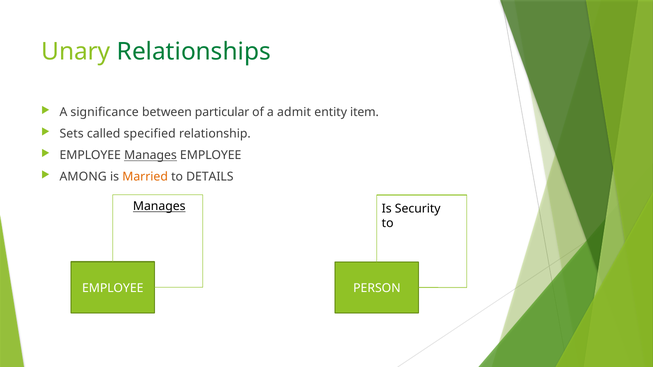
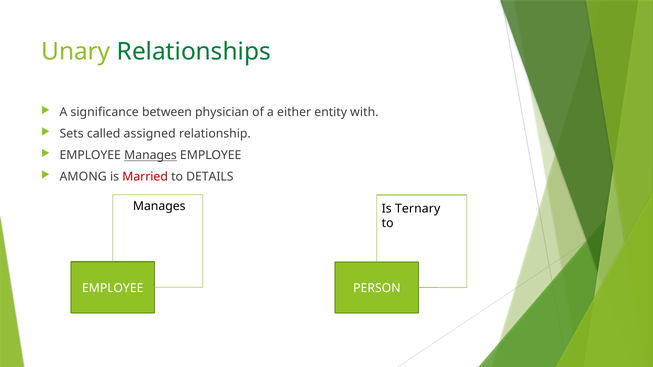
particular: particular -> physician
admit: admit -> either
item: item -> with
specified: specified -> assigned
Married colour: orange -> red
Manages at (159, 207) underline: present -> none
Security: Security -> Ternary
